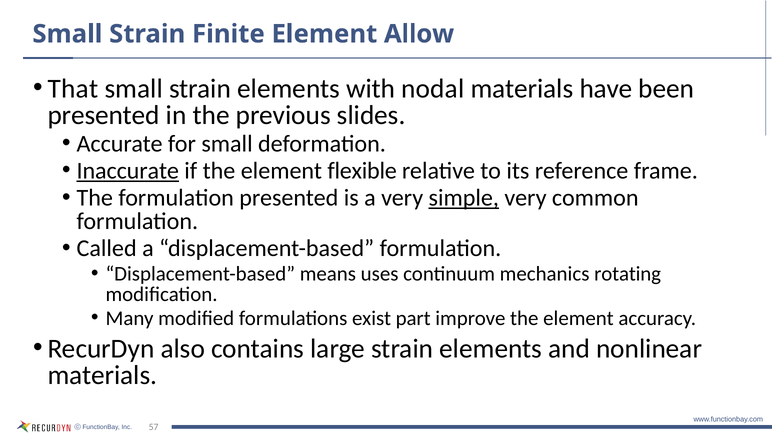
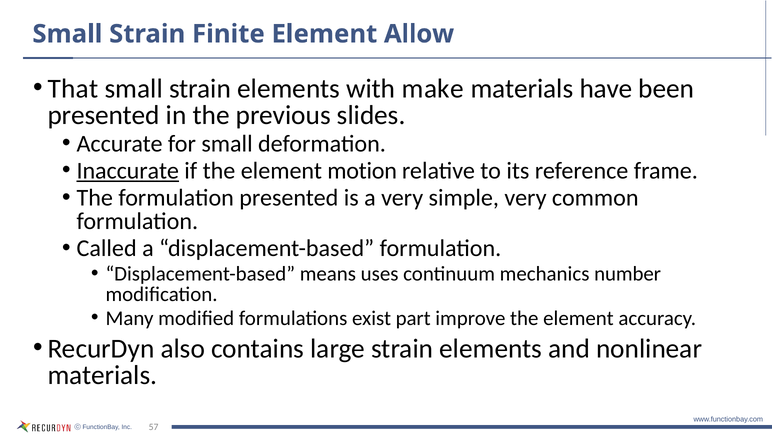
nodal: nodal -> make
flexible: flexible -> motion
simple underline: present -> none
rotating: rotating -> number
